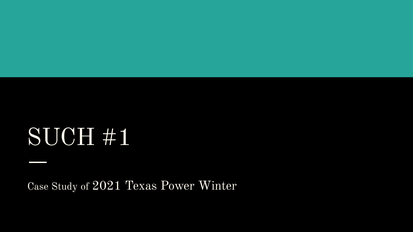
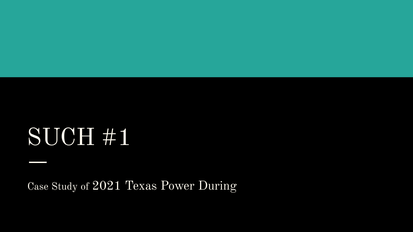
Winter: Winter -> During
